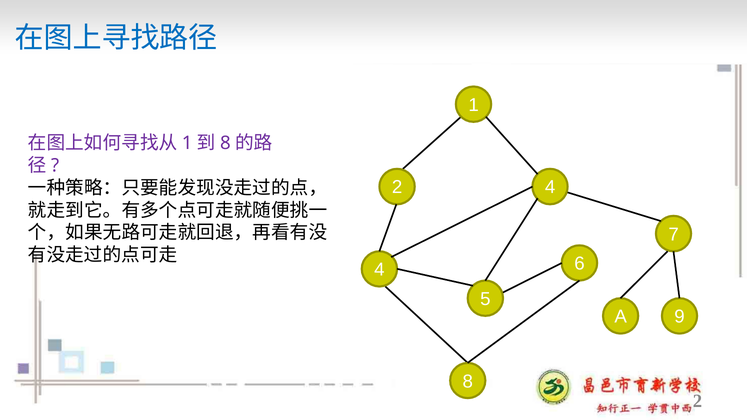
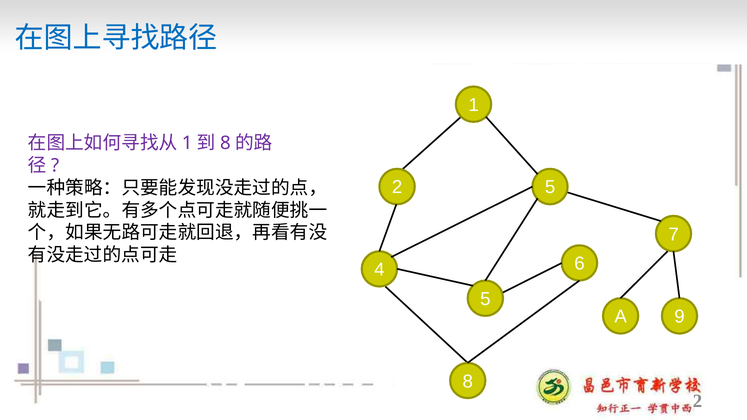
2 4: 4 -> 5
